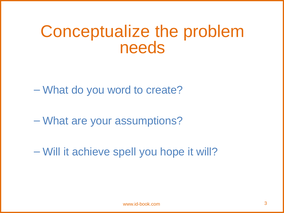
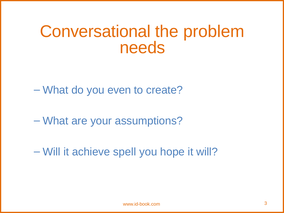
Conceptualize: Conceptualize -> Conversational
word: word -> even
